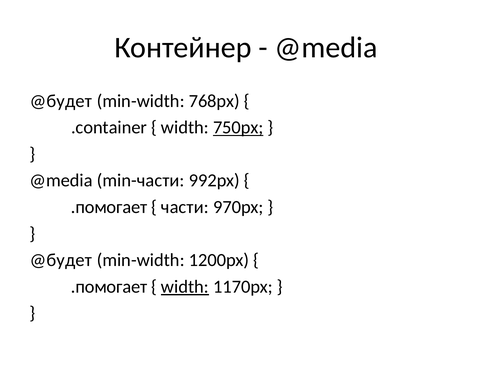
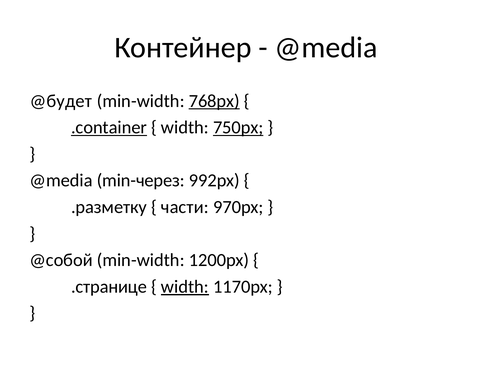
768px underline: none -> present
.container underline: none -> present
min-части: min-части -> min-через
.помогает at (109, 207): .помогает -> .разметку
@будет at (61, 260): @будет -> @собой
.помогает at (109, 287): .помогает -> .странице
